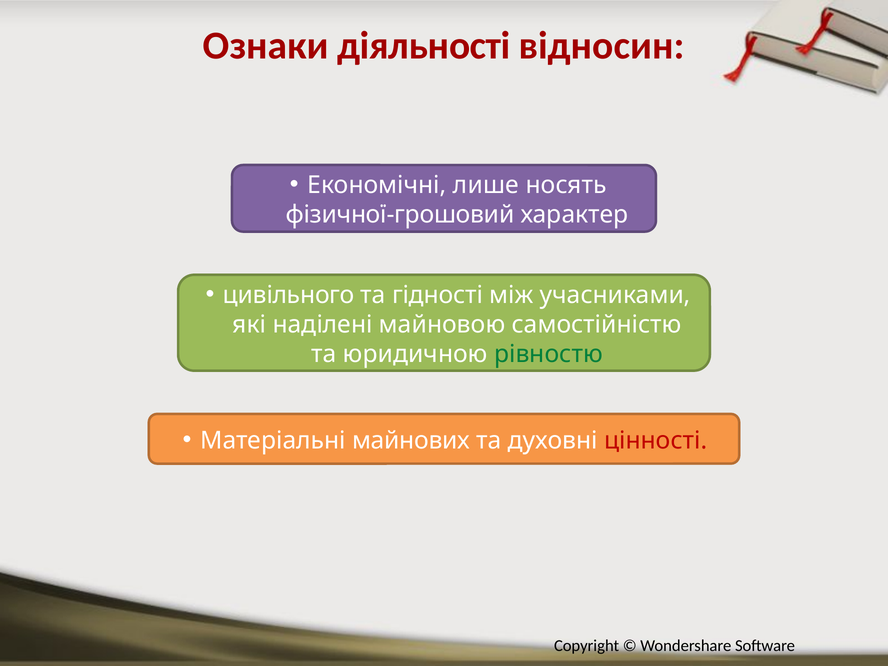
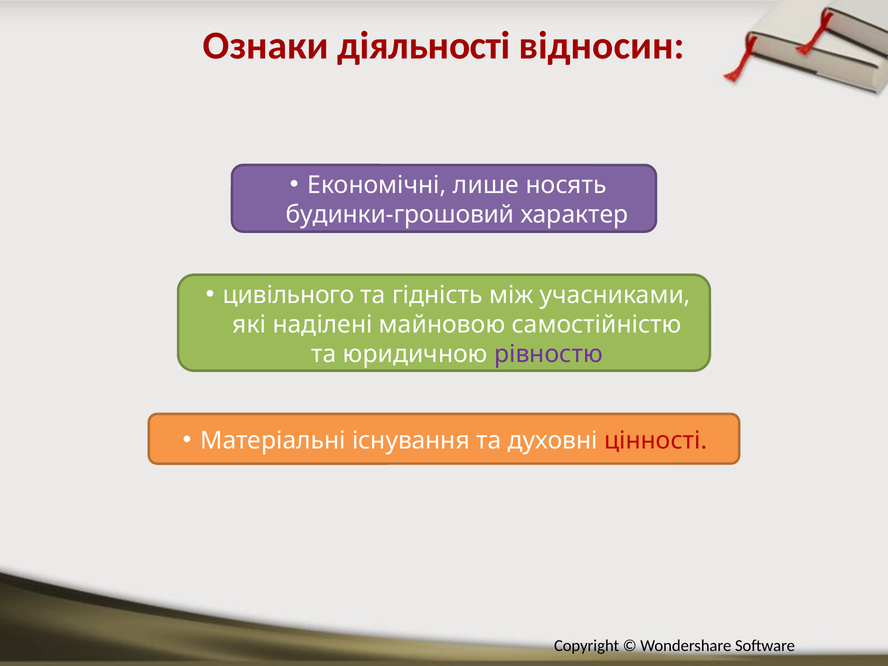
фізичної-грошовий: фізичної-грошовий -> будинки-грошовий
гідності: гідності -> гідність
рівностю colour: green -> purple
майнових: майнових -> існування
